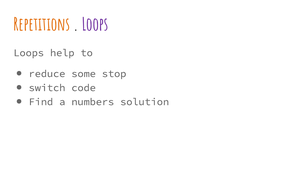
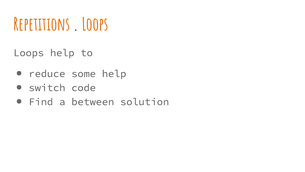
Loops at (95, 25) colour: purple -> orange
some stop: stop -> help
numbers: numbers -> between
